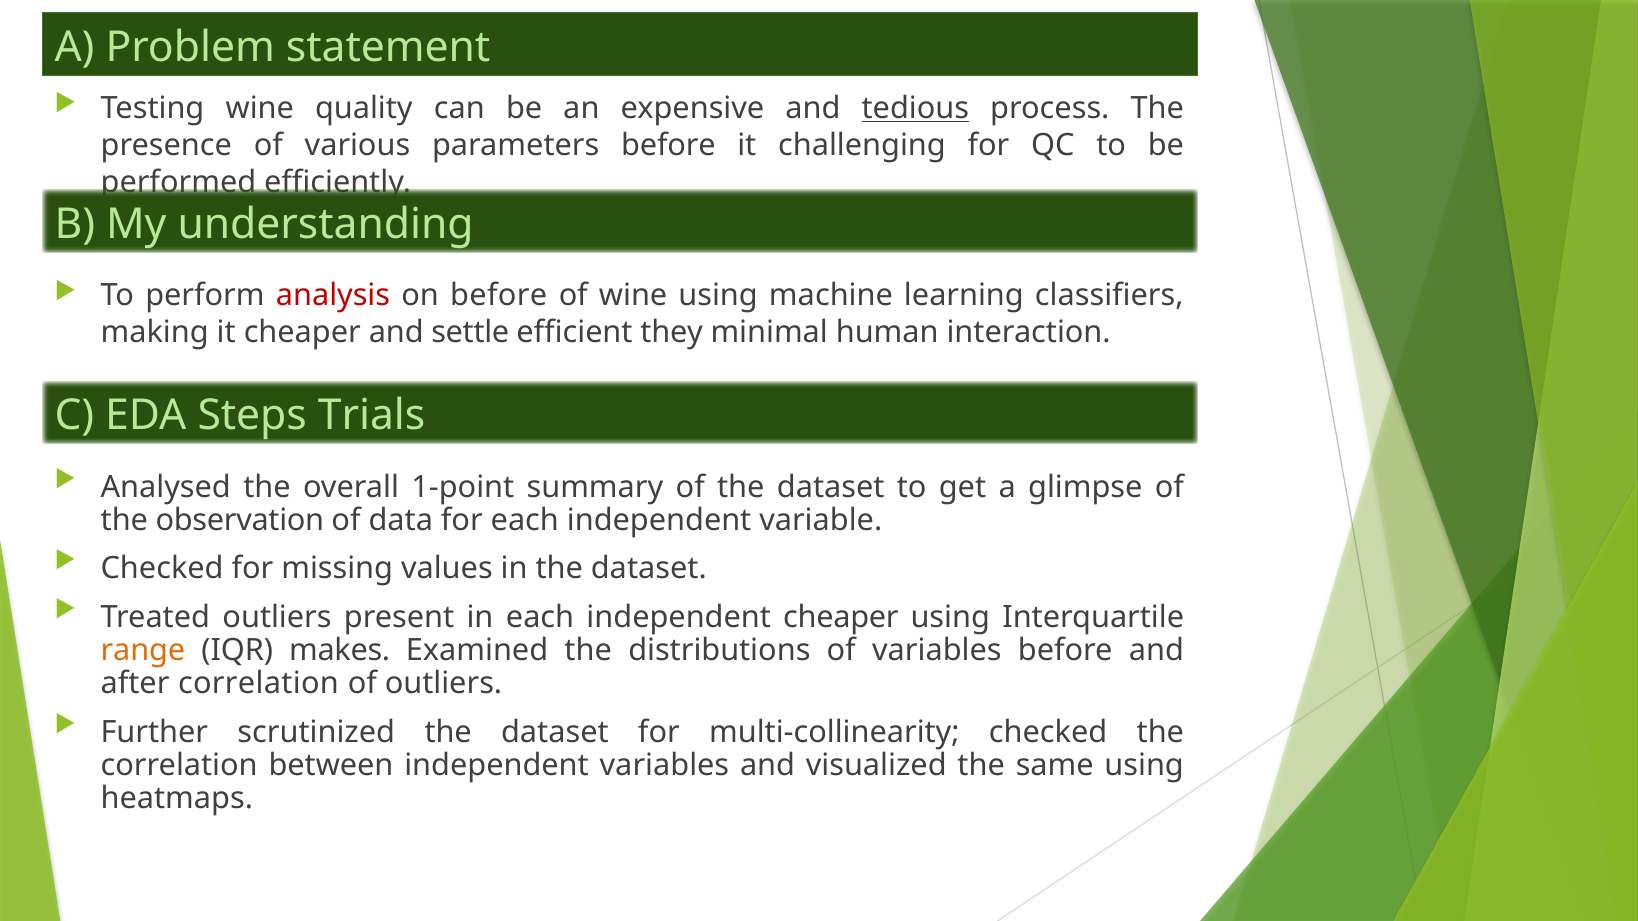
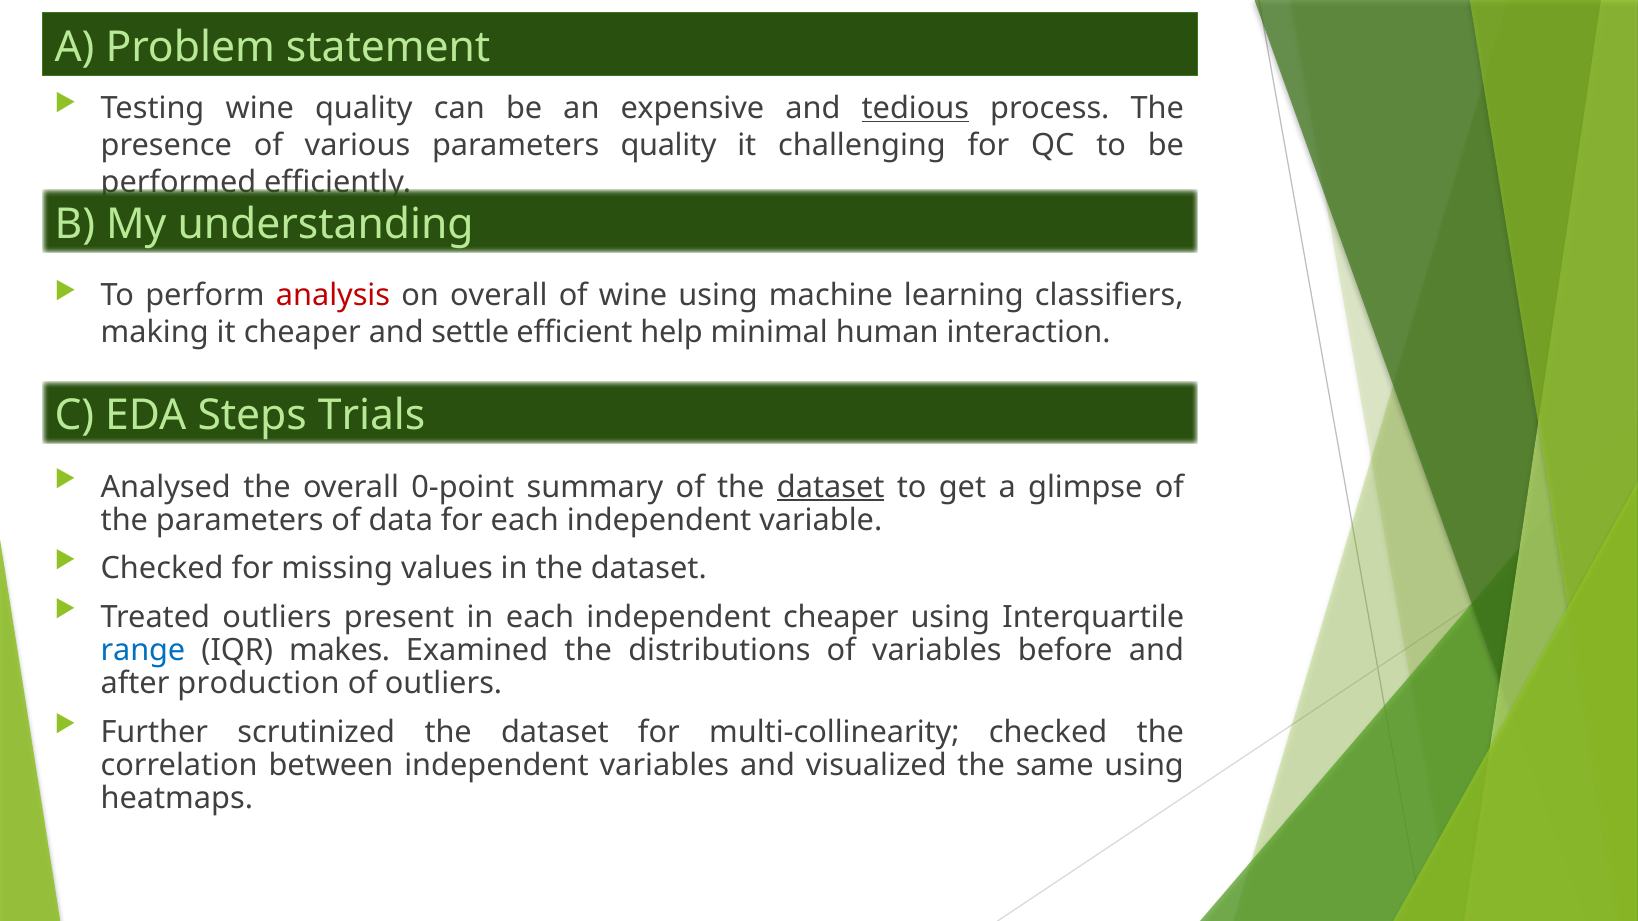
parameters before: before -> quality
on before: before -> overall
they: they -> help
1-point: 1-point -> 0-point
dataset at (831, 487) underline: none -> present
the observation: observation -> parameters
range colour: orange -> blue
after correlation: correlation -> production
